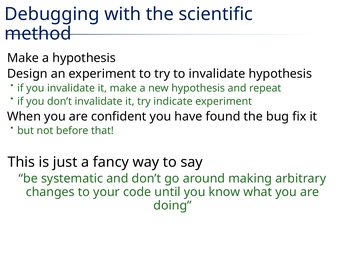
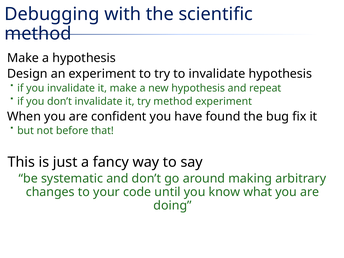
try indicate: indicate -> method
